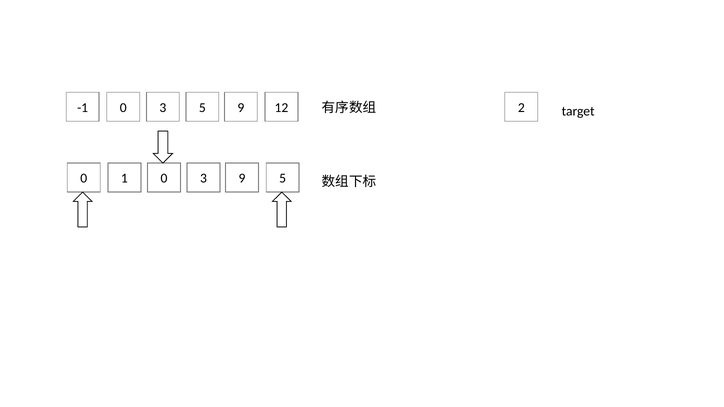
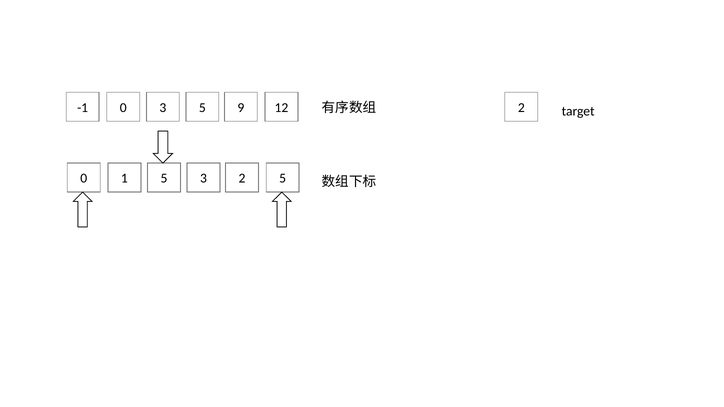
1 0: 0 -> 5
3 9: 9 -> 2
